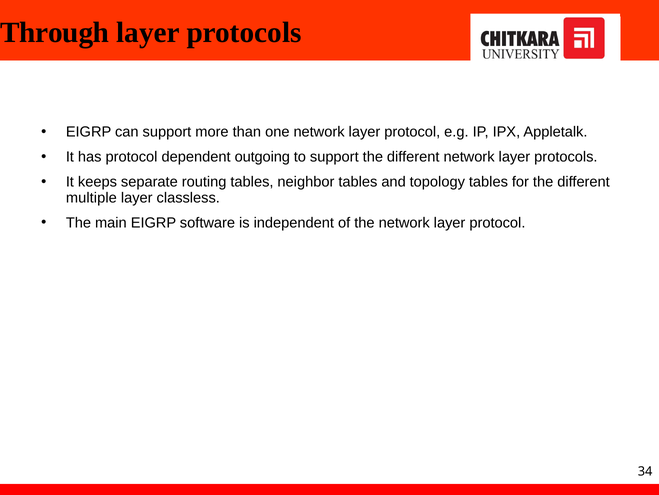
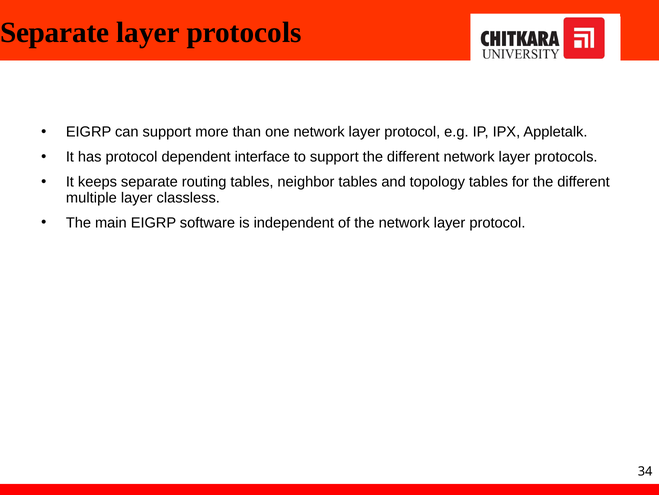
Through at (55, 33): Through -> Separate
outgoing: outgoing -> interface
